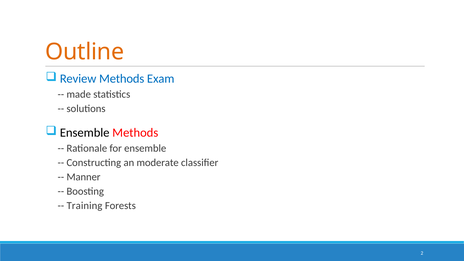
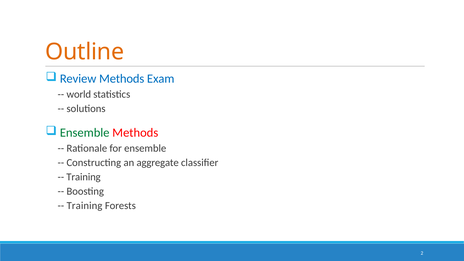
made: made -> world
Ensemble at (85, 133) colour: black -> green
moderate: moderate -> aggregate
Manner at (84, 177): Manner -> Training
